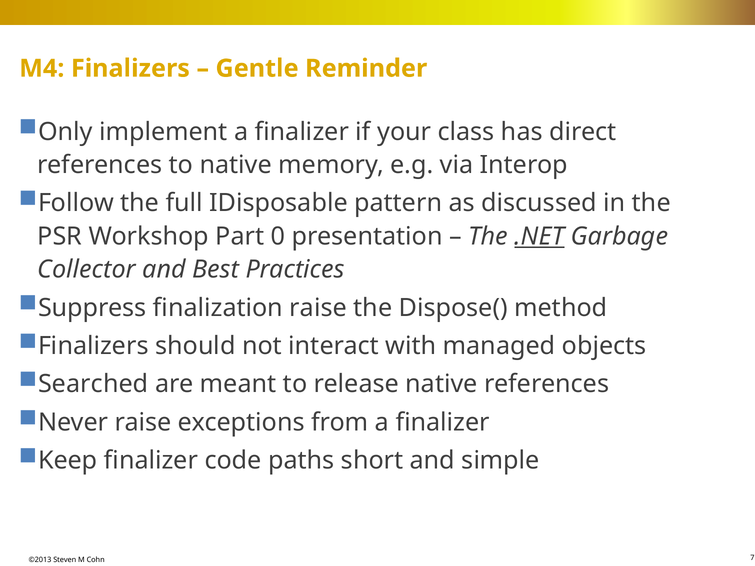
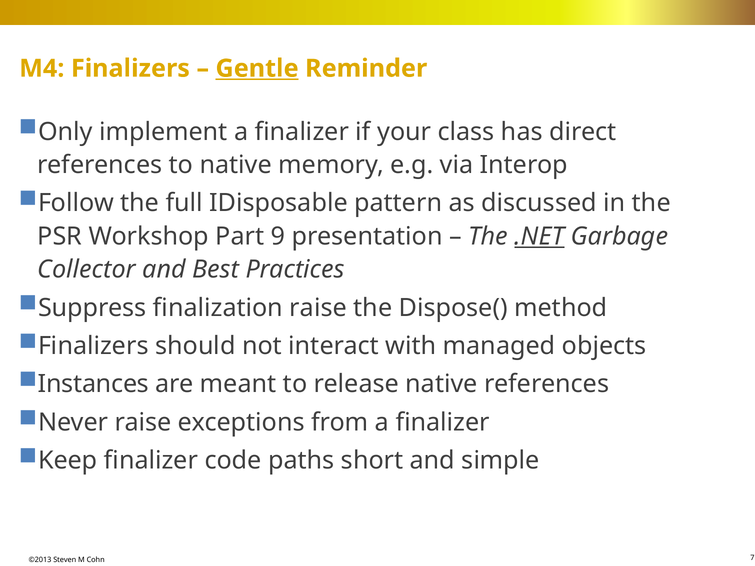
Gentle underline: none -> present
0: 0 -> 9
Searched: Searched -> Instances
